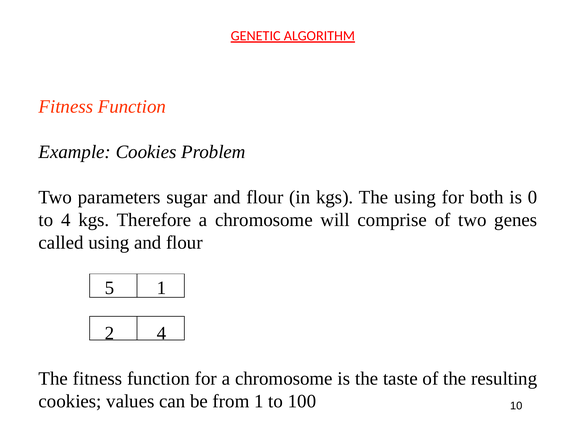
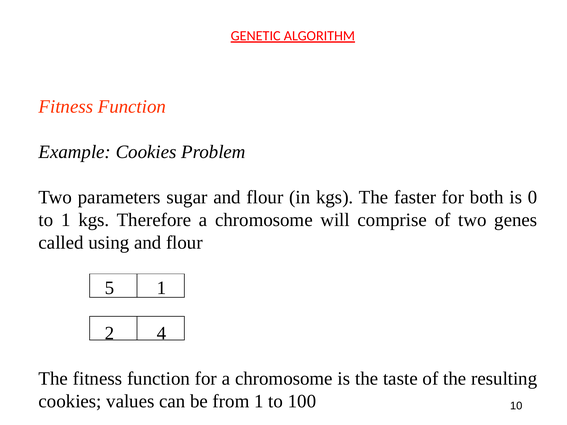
The using: using -> faster
to 4: 4 -> 1
